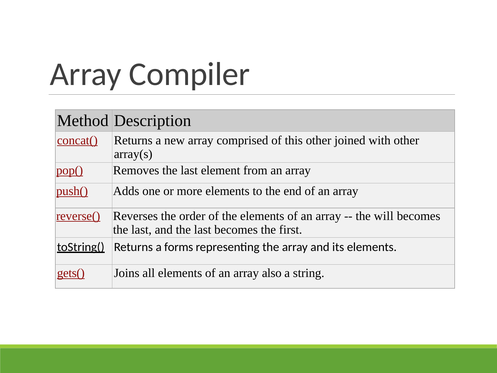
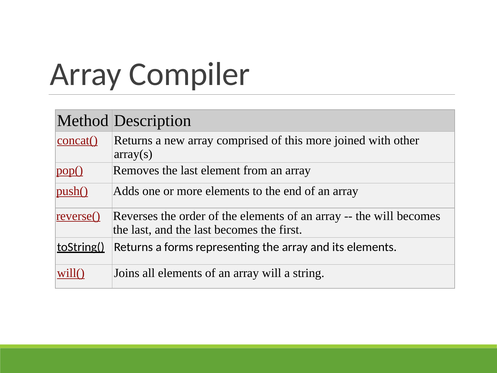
this other: other -> more
gets(: gets( -> will(
array also: also -> will
